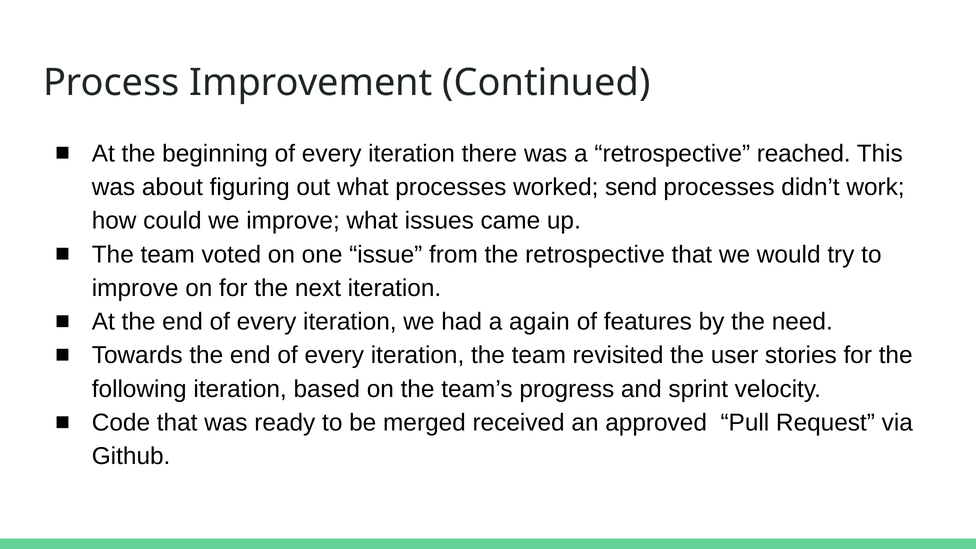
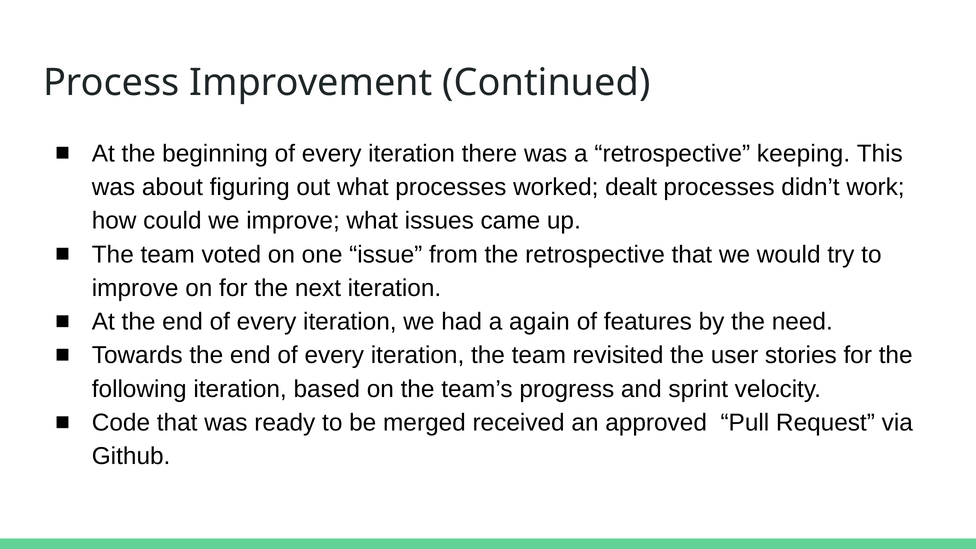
reached: reached -> keeping
send: send -> dealt
